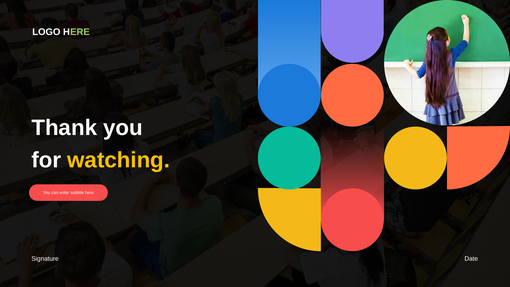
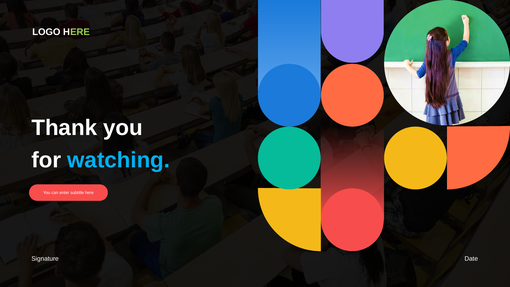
watching colour: yellow -> light blue
